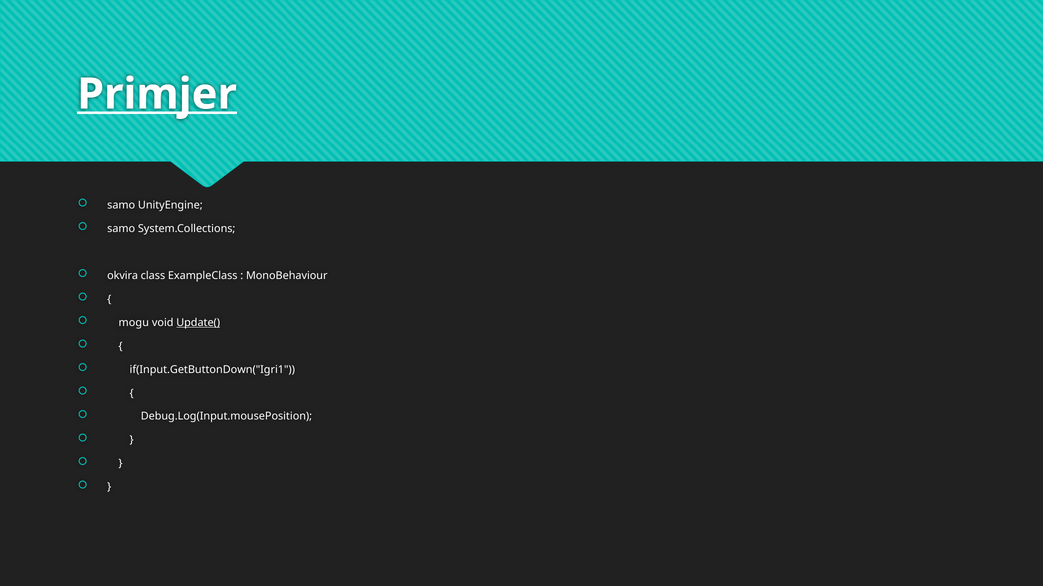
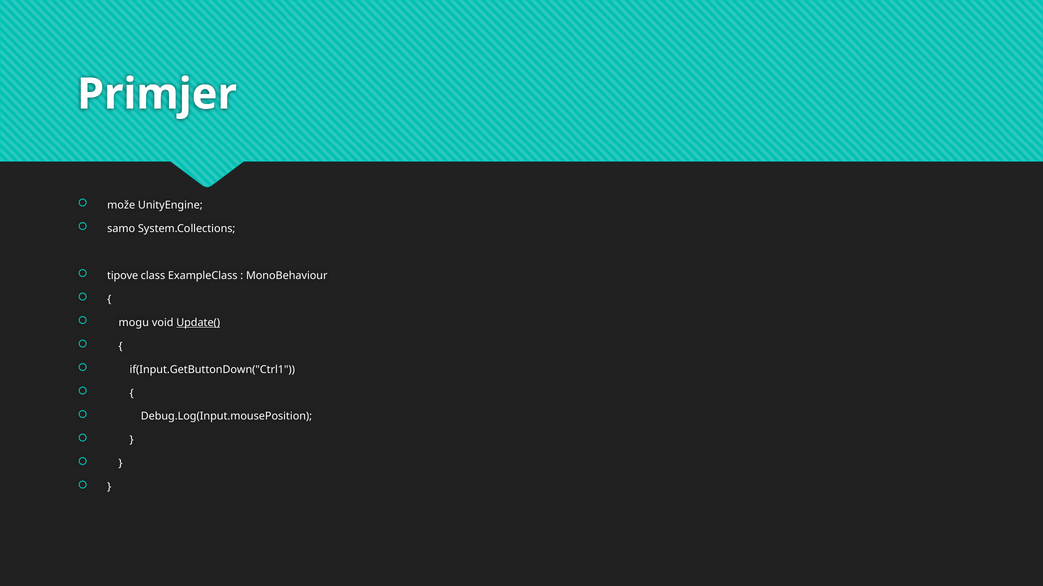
Primjer underline: present -> none
samo at (121, 205): samo -> može
okvira: okvira -> tipove
if(Input.GetButtonDown("Igri1: if(Input.GetButtonDown("Igri1 -> if(Input.GetButtonDown("Ctrl1
